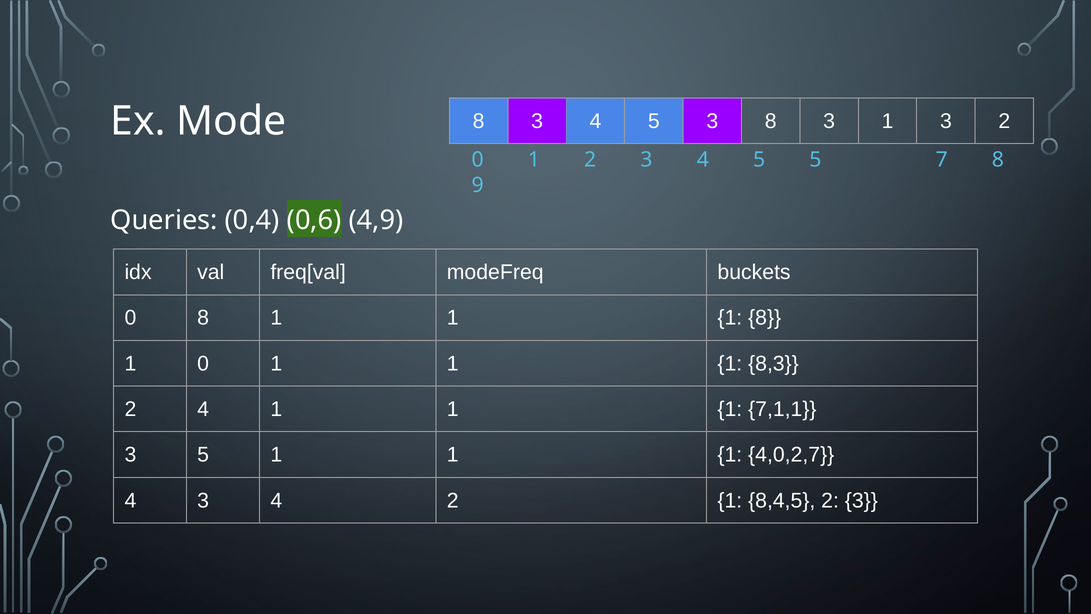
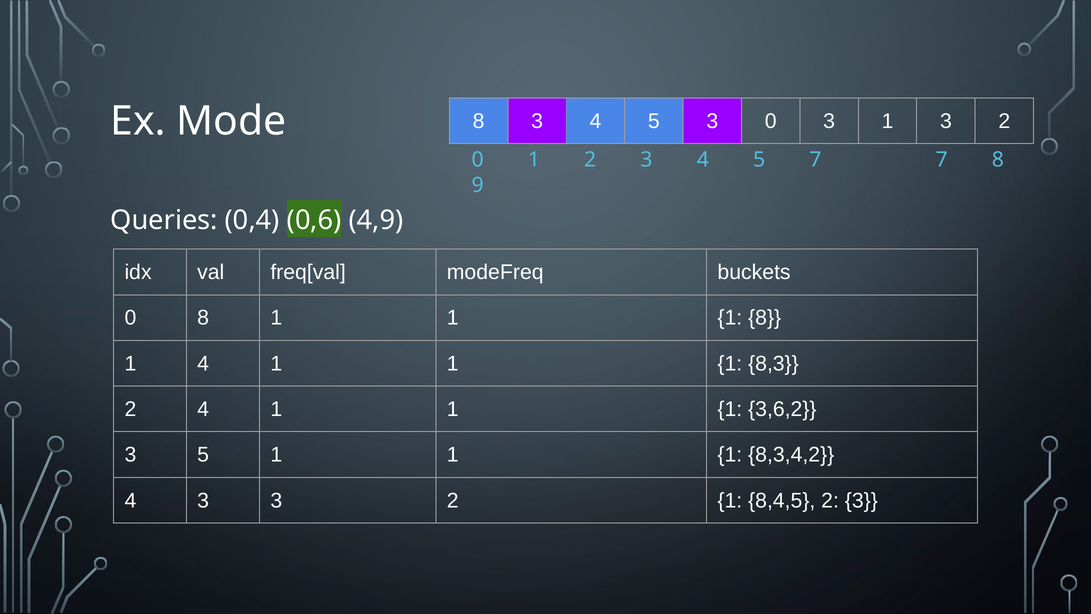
3 8: 8 -> 0
5 5: 5 -> 7
1 0: 0 -> 4
7,1,1: 7,1,1 -> 3,6,2
4,0,2,7: 4,0,2,7 -> 8,3,4,2
4 3 4: 4 -> 3
